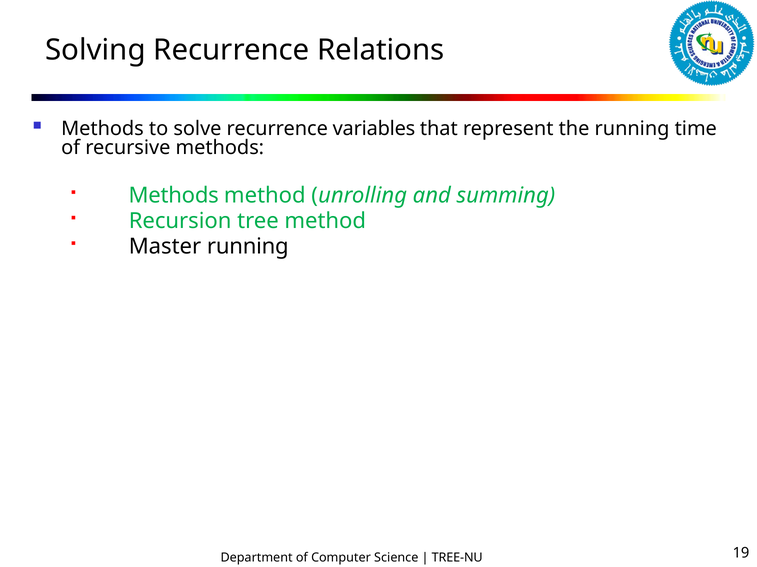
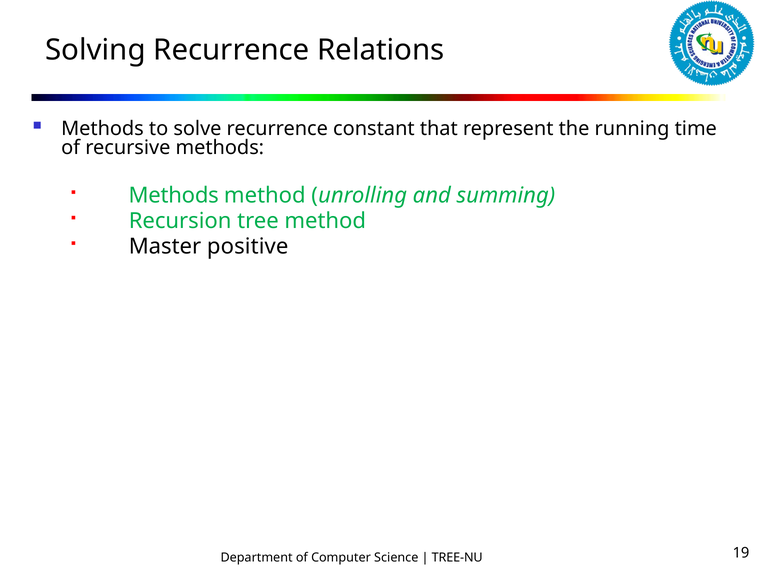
variables: variables -> constant
Master running: running -> positive
